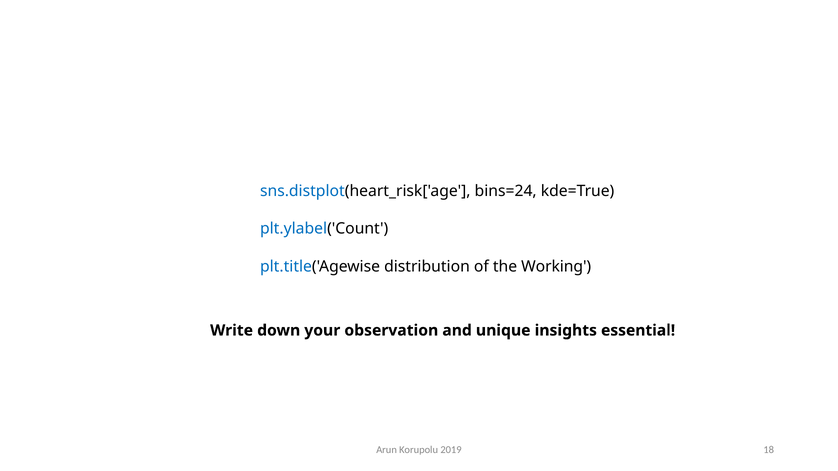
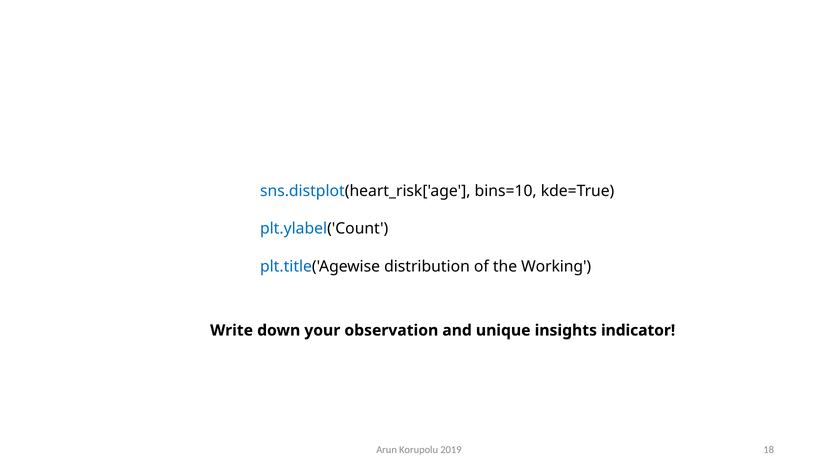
bins=24: bins=24 -> bins=10
essential: essential -> indicator
